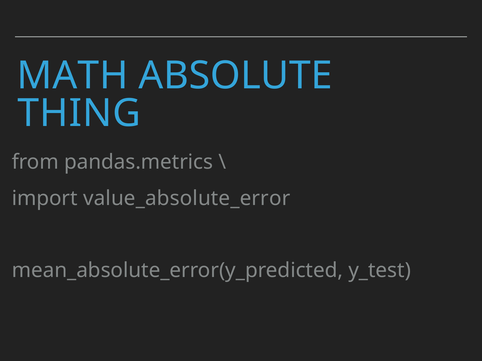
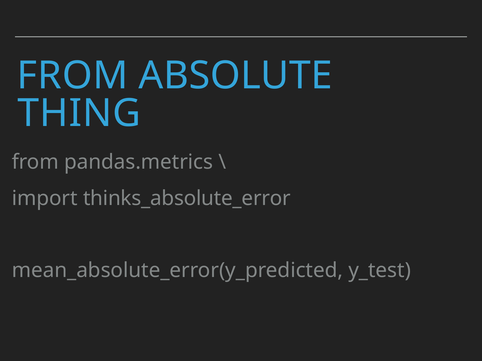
MATH at (73, 76): MATH -> FROM
value_absolute_error: value_absolute_error -> thinks_absolute_error
